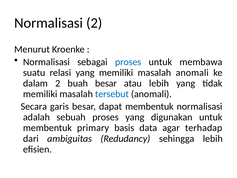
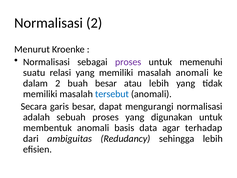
proses at (128, 62) colour: blue -> purple
membawa: membawa -> memenuhi
dapat membentuk: membentuk -> mengurangi
membentuk primary: primary -> anomali
